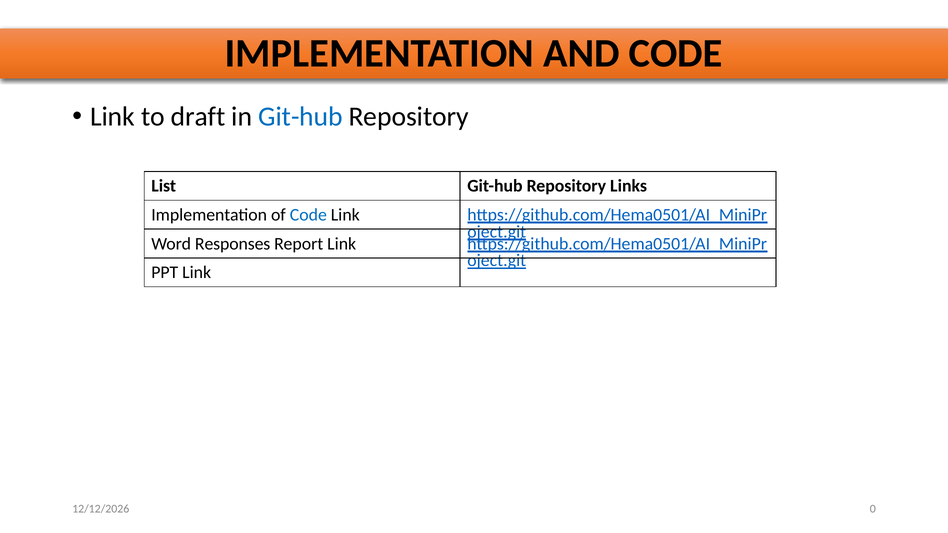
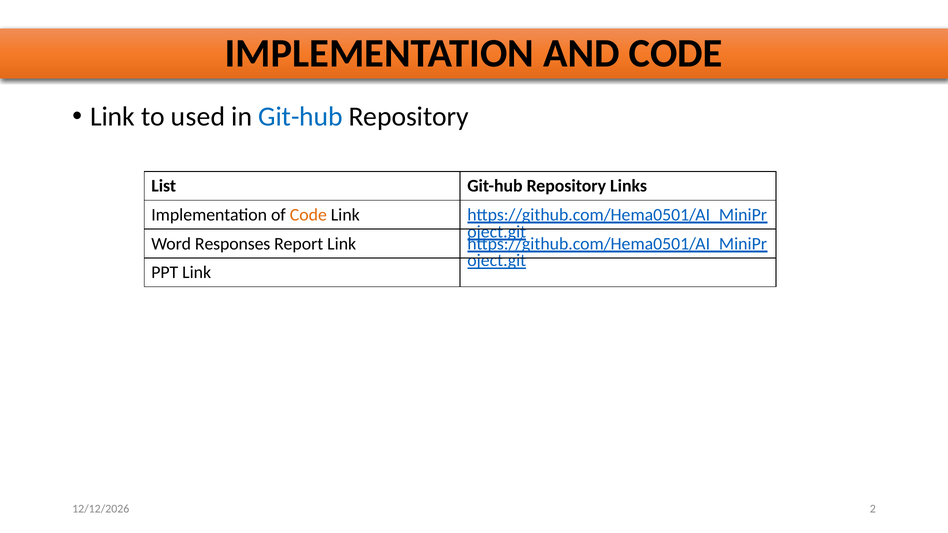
draft: draft -> used
Code at (308, 215) colour: blue -> orange
0: 0 -> 2
